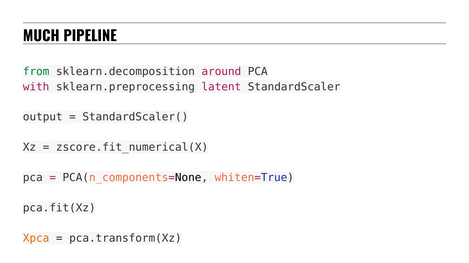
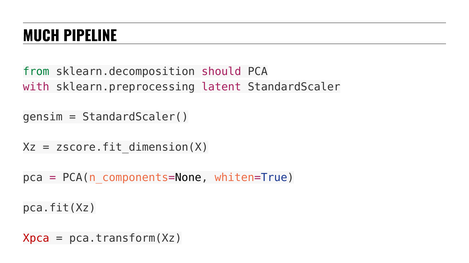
around: around -> should
output: output -> gensim
zscore.fit_numerical(X: zscore.fit_numerical(X -> zscore.fit_dimension(X
Xpca colour: orange -> red
